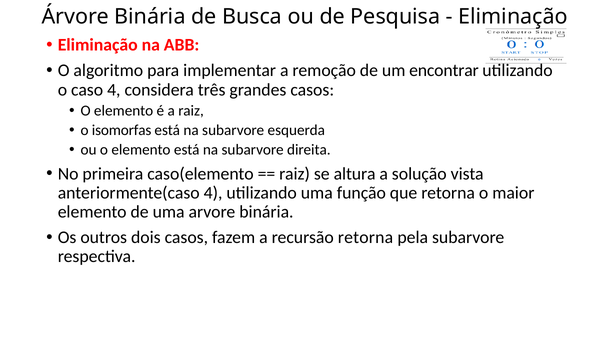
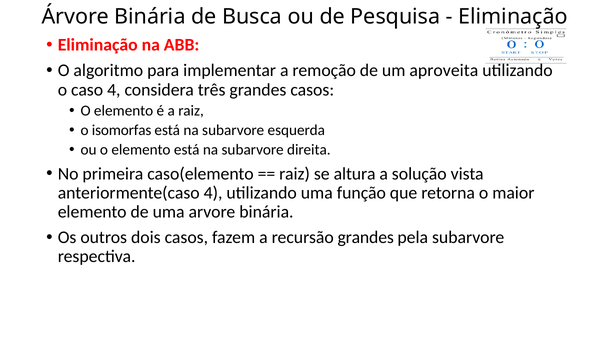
encontrar: encontrar -> aproveita
recursão retorna: retorna -> grandes
